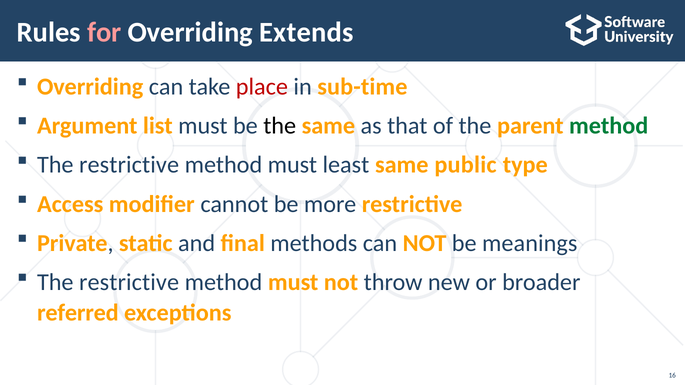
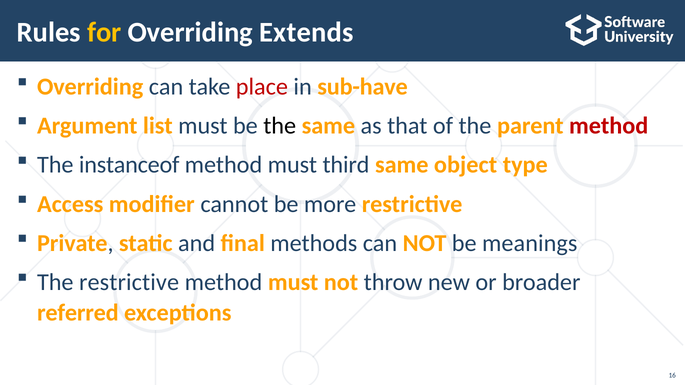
for colour: pink -> yellow
sub-time: sub-time -> sub-have
method at (609, 126) colour: green -> red
restrictive at (129, 165): restrictive -> instanceof
least: least -> third
public: public -> object
